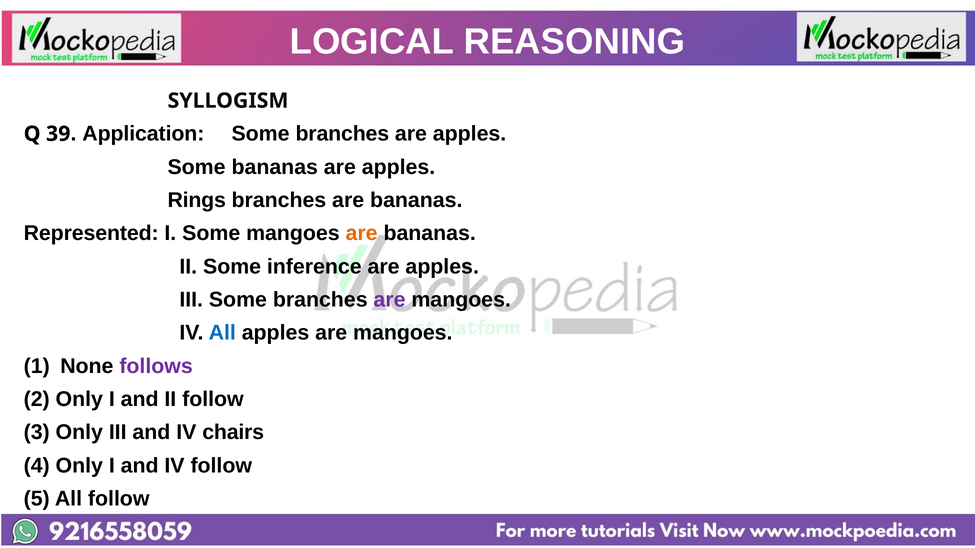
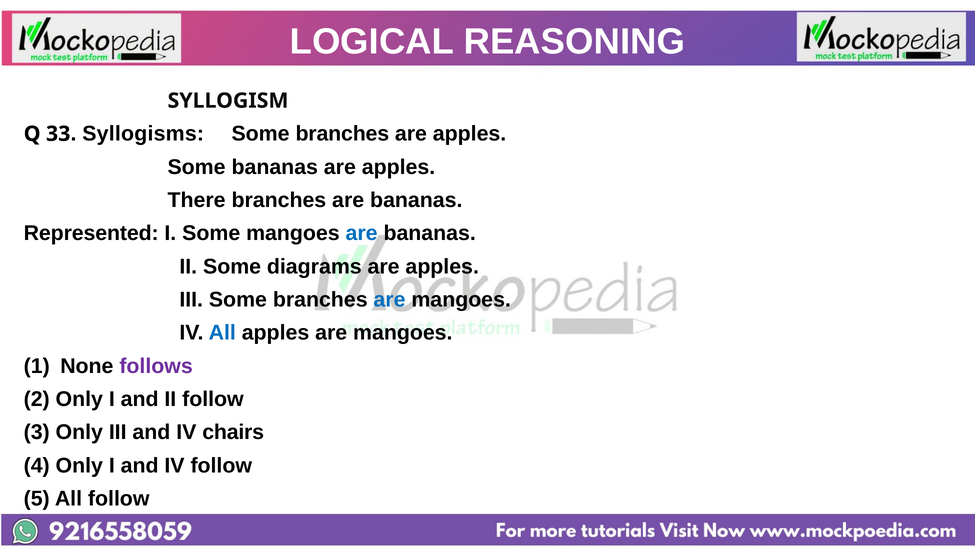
39: 39 -> 33
Application: Application -> Syllogisms
Rings: Rings -> There
are at (362, 234) colour: orange -> blue
inference: inference -> diagrams
are at (390, 300) colour: purple -> blue
